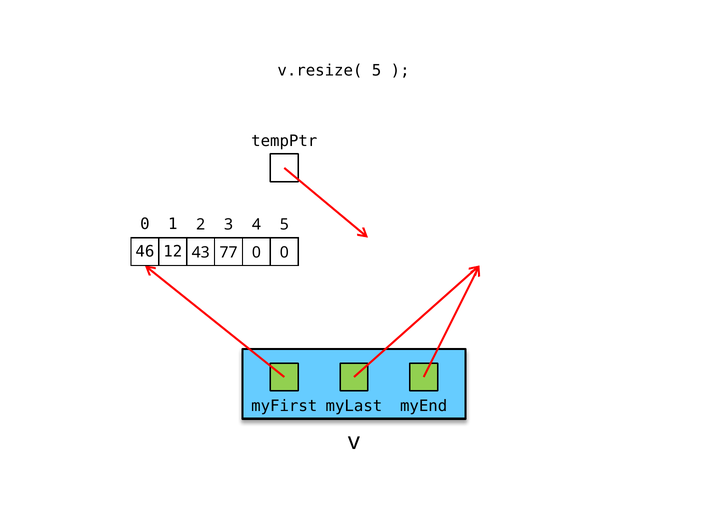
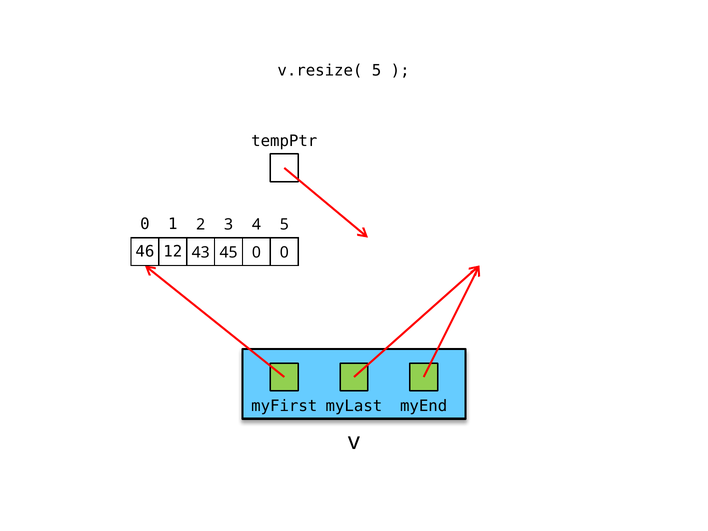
77: 77 -> 45
